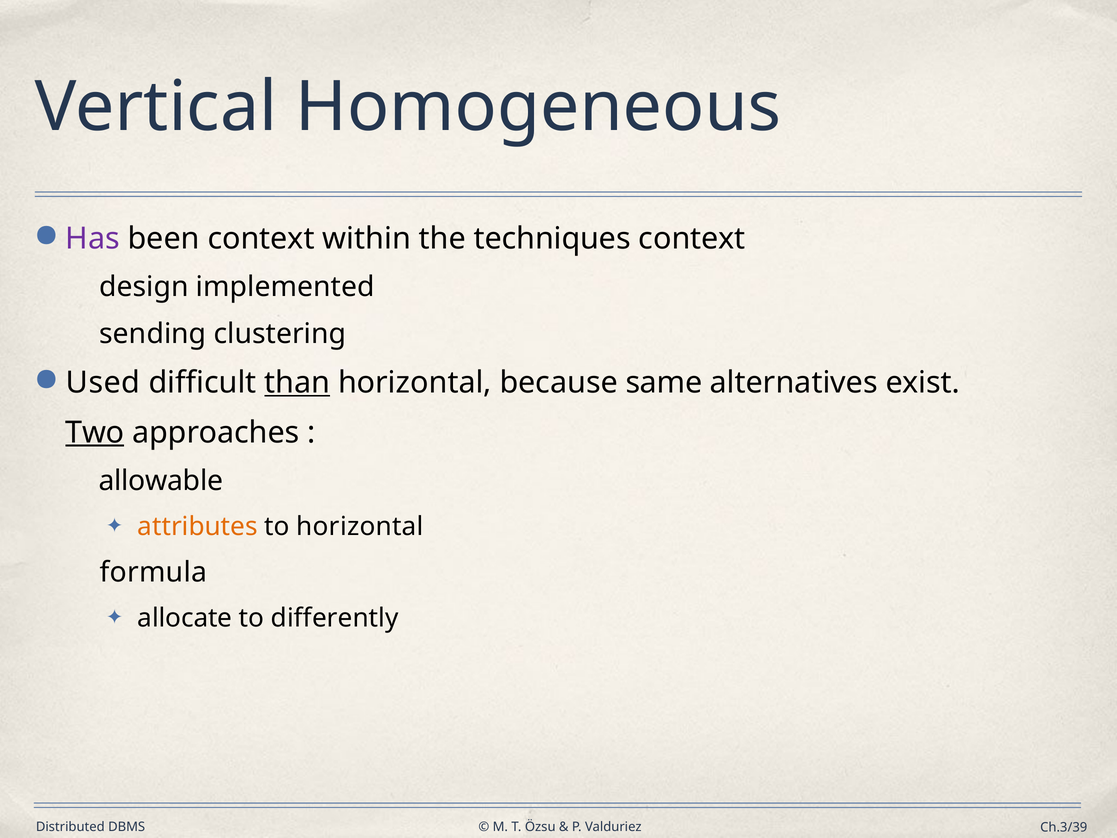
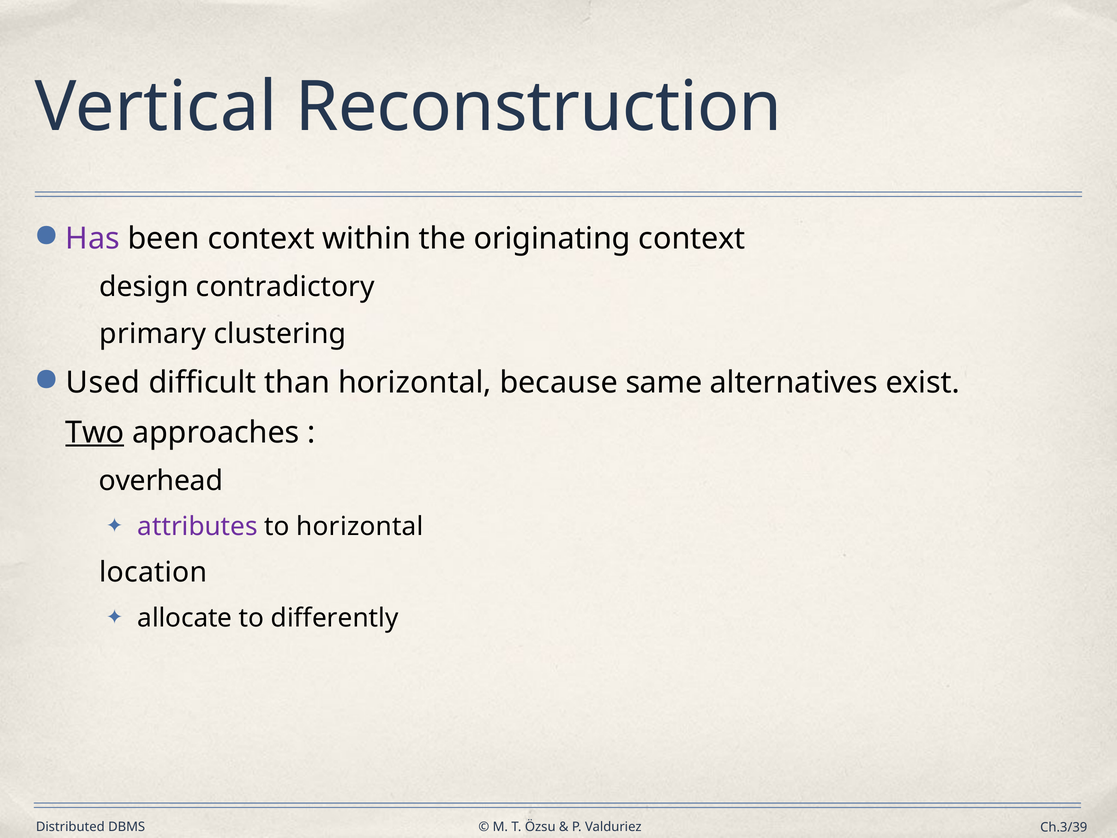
Homogeneous: Homogeneous -> Reconstruction
techniques: techniques -> originating
implemented: implemented -> contradictory
sending: sending -> primary
than underline: present -> none
allowable: allowable -> overhead
attributes colour: orange -> purple
formula: formula -> location
